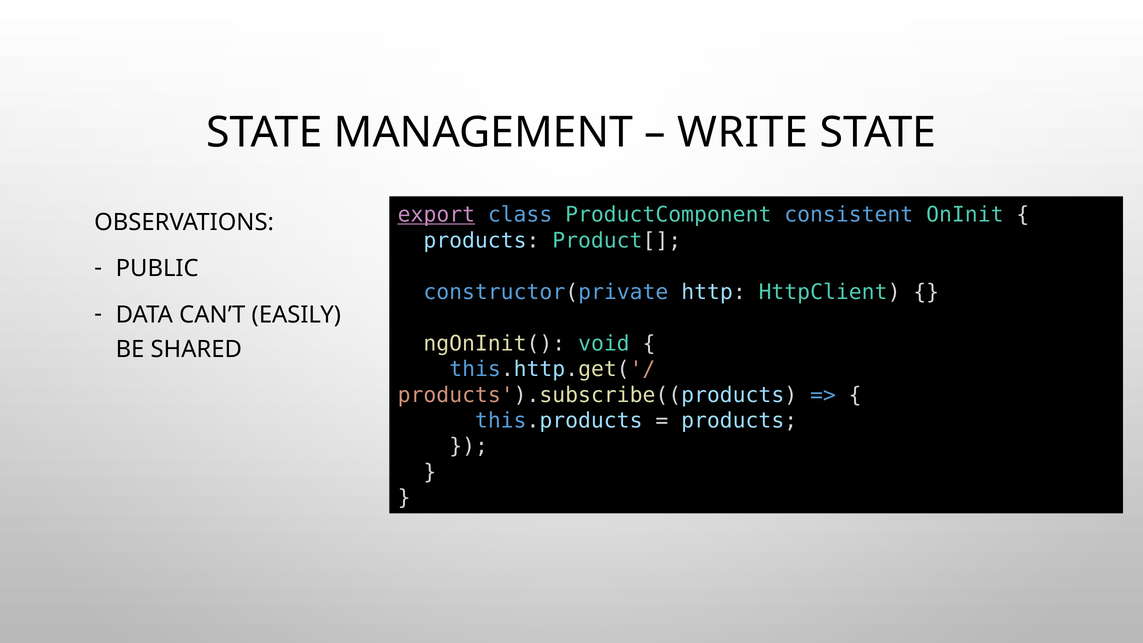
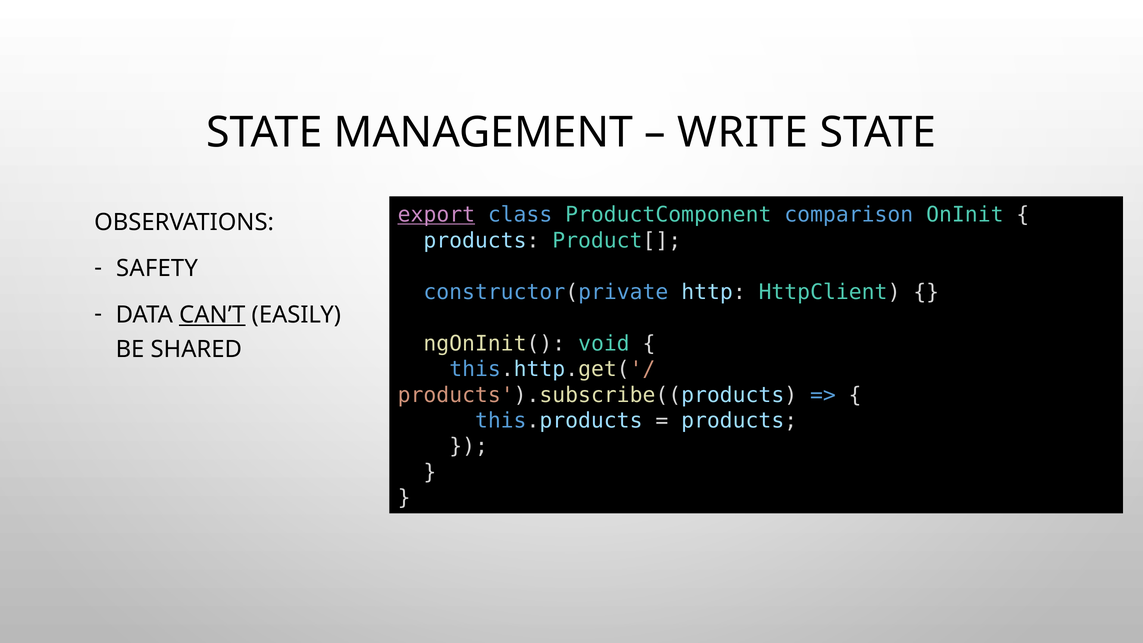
consistent: consistent -> comparison
PUBLIC: PUBLIC -> SAFETY
CAN’T underline: none -> present
